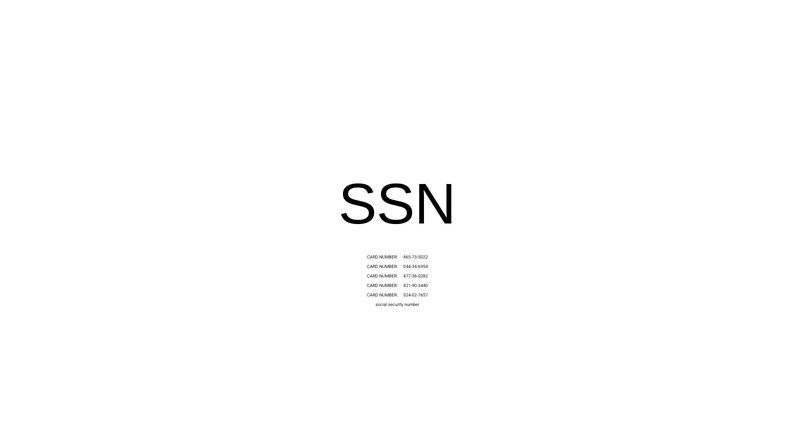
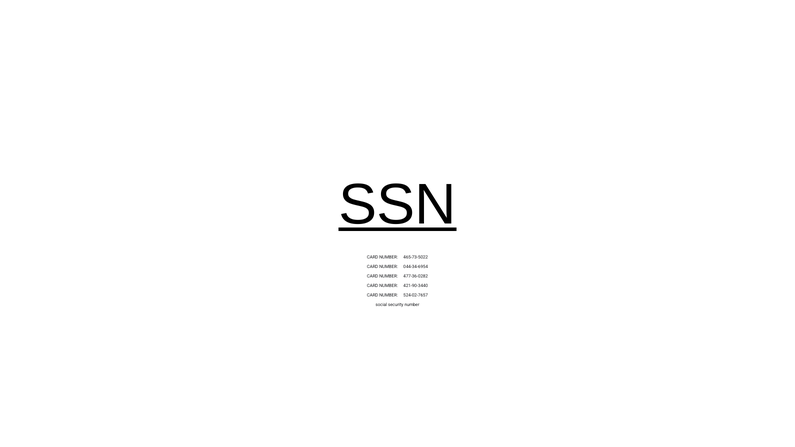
SSN underline: none -> present
